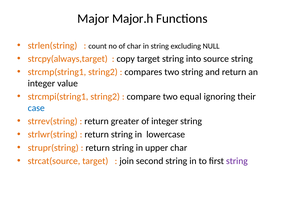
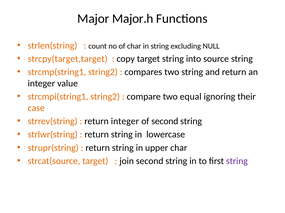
strcpy(always,target: strcpy(always,target -> strcpy(target,target
case colour: blue -> orange
return greater: greater -> integer
of integer: integer -> second
